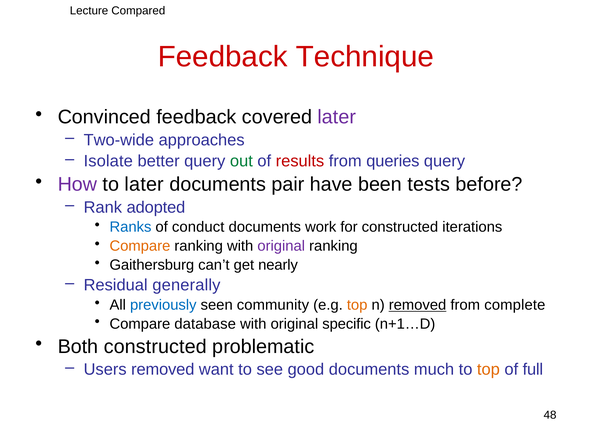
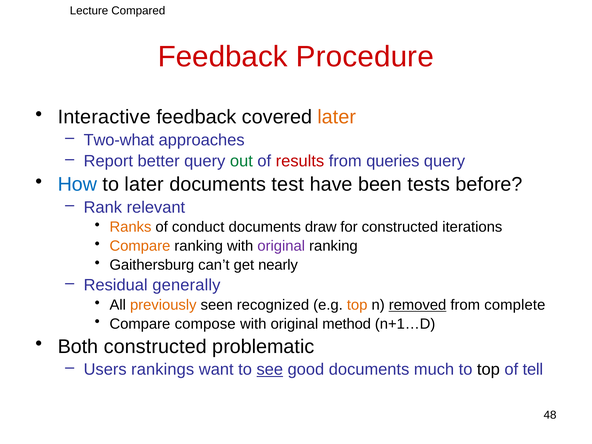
Technique: Technique -> Procedure
Convinced: Convinced -> Interactive
later at (337, 117) colour: purple -> orange
Two-wide: Two-wide -> Two-what
Isolate: Isolate -> Report
How colour: purple -> blue
pair: pair -> test
adopted: adopted -> relevant
Ranks colour: blue -> orange
work: work -> draw
previously colour: blue -> orange
community: community -> recognized
database: database -> compose
specific: specific -> method
Users removed: removed -> rankings
see underline: none -> present
top at (488, 369) colour: orange -> black
full: full -> tell
